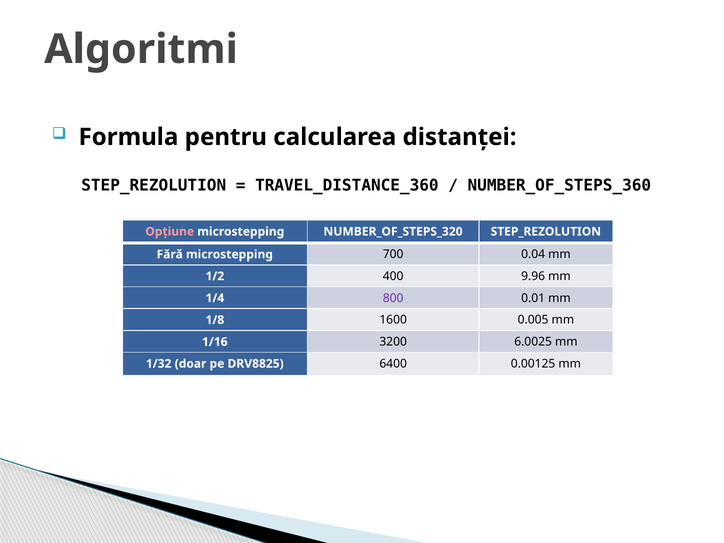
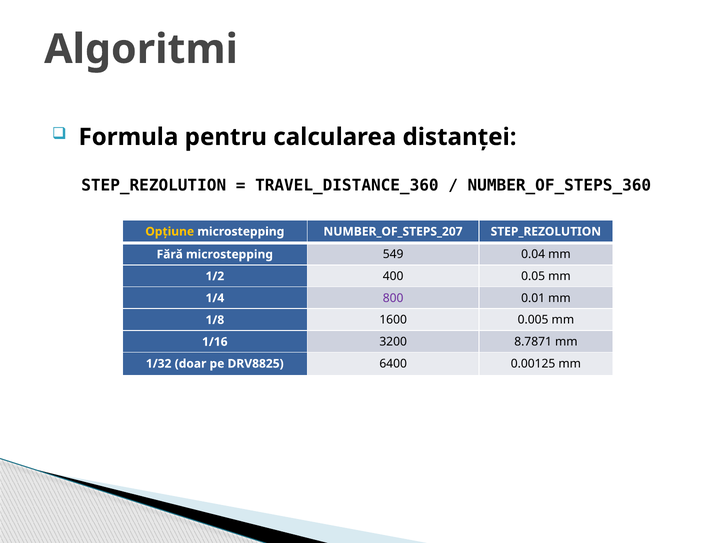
Opțiune colour: pink -> yellow
NUMBER_OF_STEPS_320: NUMBER_OF_STEPS_320 -> NUMBER_OF_STEPS_207
700: 700 -> 549
9.96: 9.96 -> 0.05
6.0025: 6.0025 -> 8.7871
